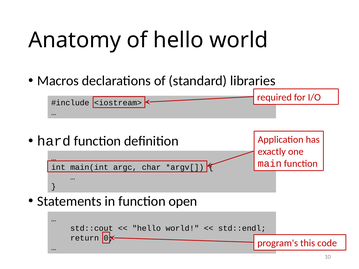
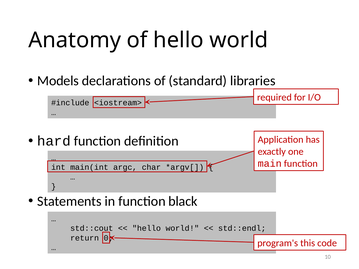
Macros: Macros -> Models
open: open -> black
